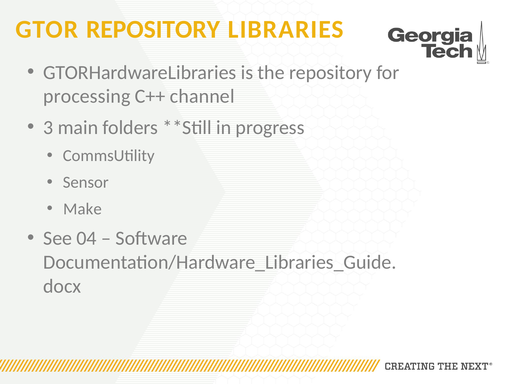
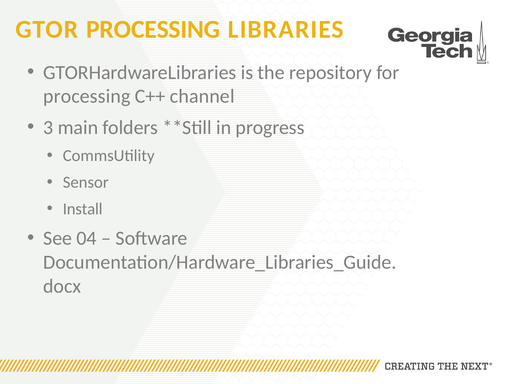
GTOR REPOSITORY: REPOSITORY -> PROCESSING
Make: Make -> Install
